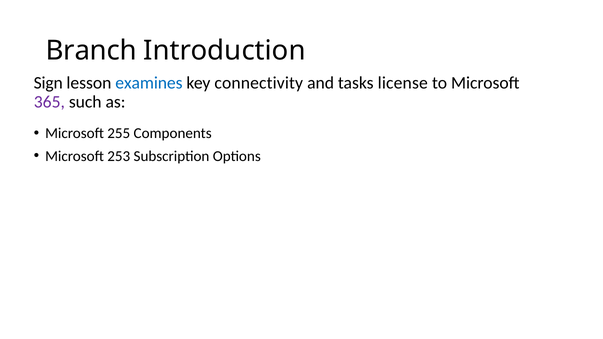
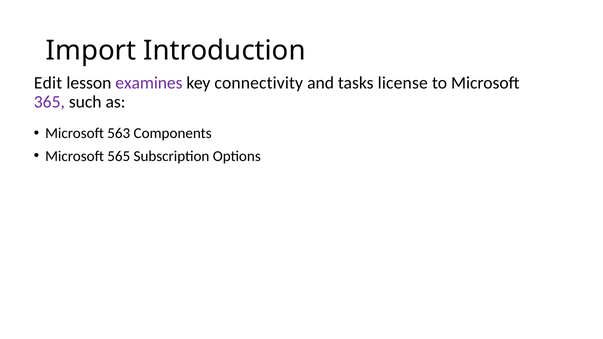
Branch: Branch -> Import
Sign: Sign -> Edit
examines colour: blue -> purple
255: 255 -> 563
253: 253 -> 565
